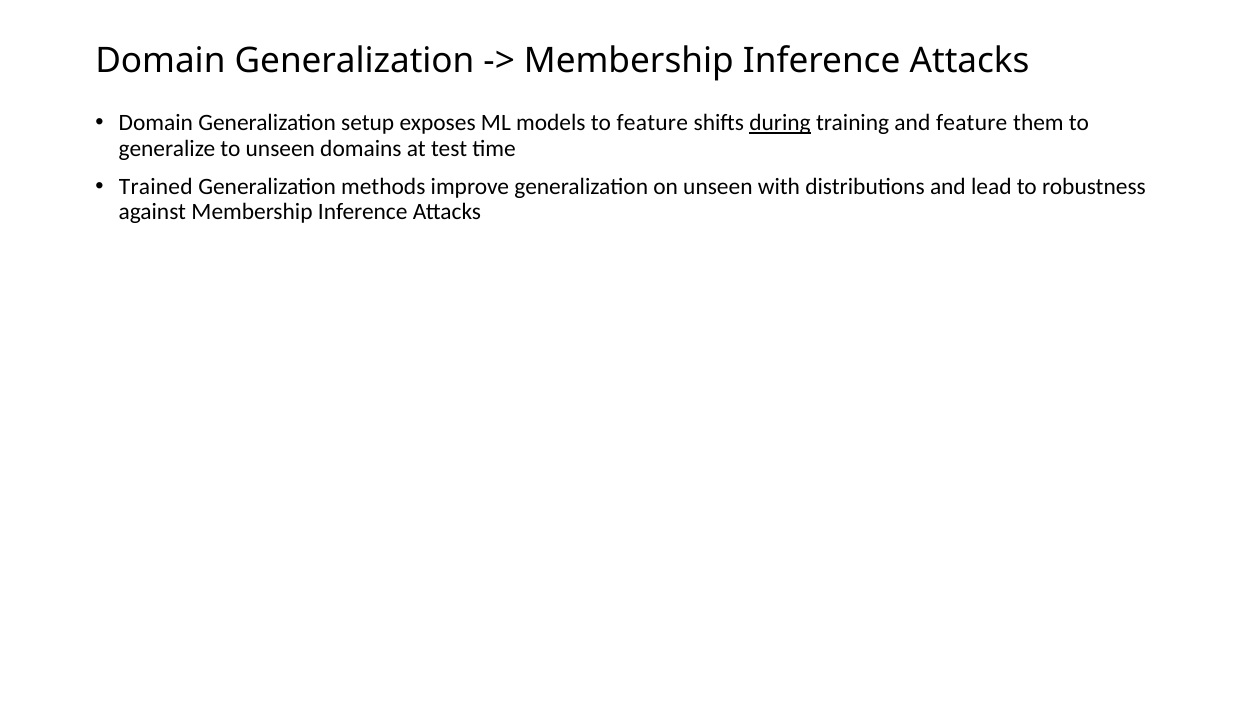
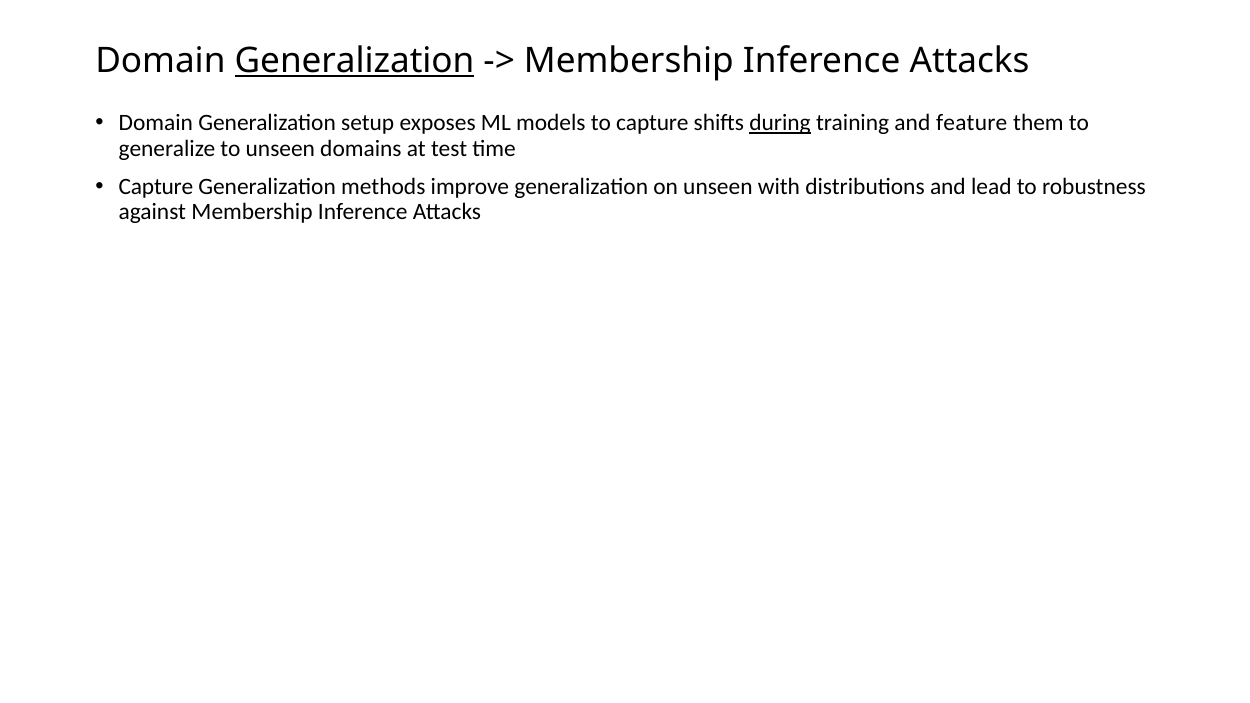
Generalization at (355, 61) underline: none -> present
to feature: feature -> capture
Trained at (156, 187): Trained -> Capture
